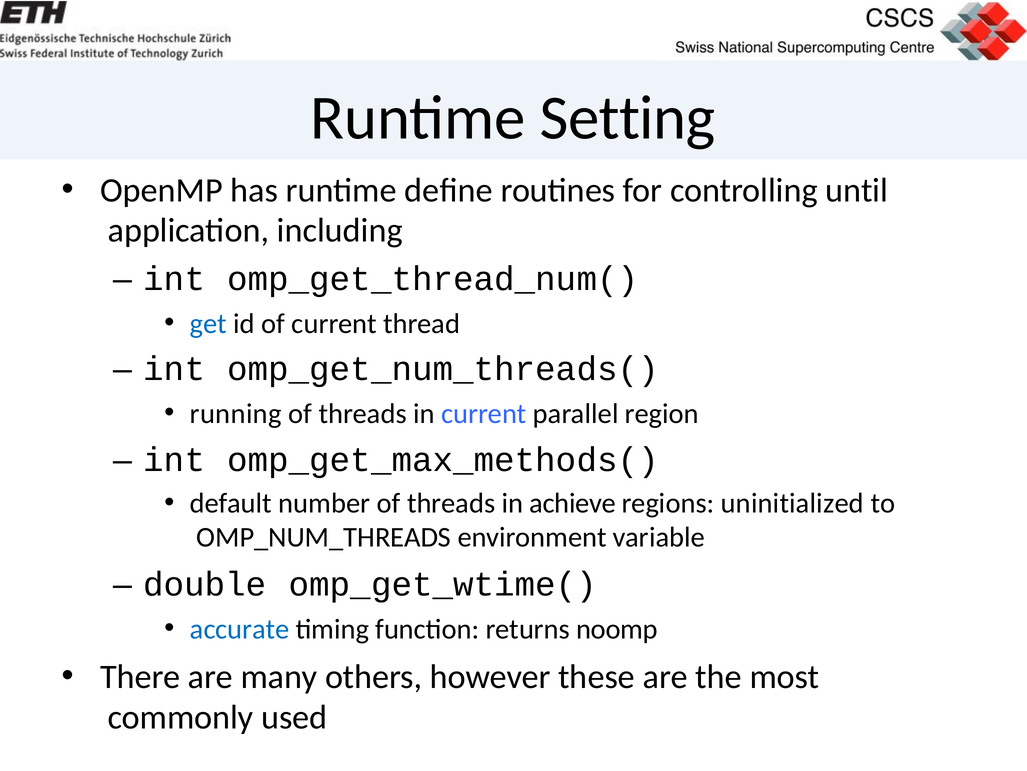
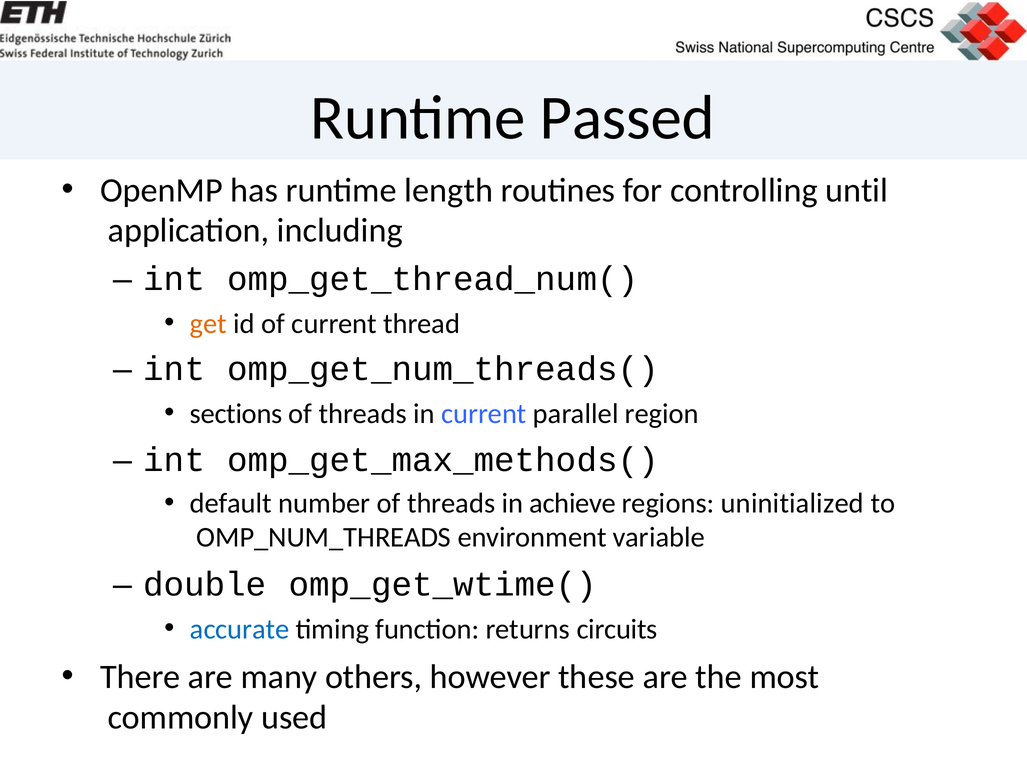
Setting: Setting -> Passed
deﬁne: deﬁne -> length
get colour: blue -> orange
running: running -> sections
noomp: noomp -> circuits
